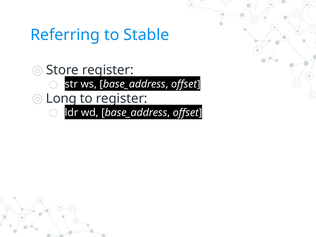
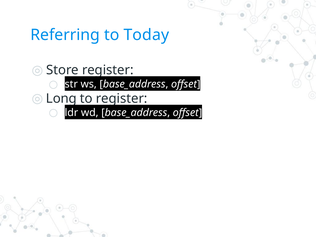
Stable: Stable -> Today
